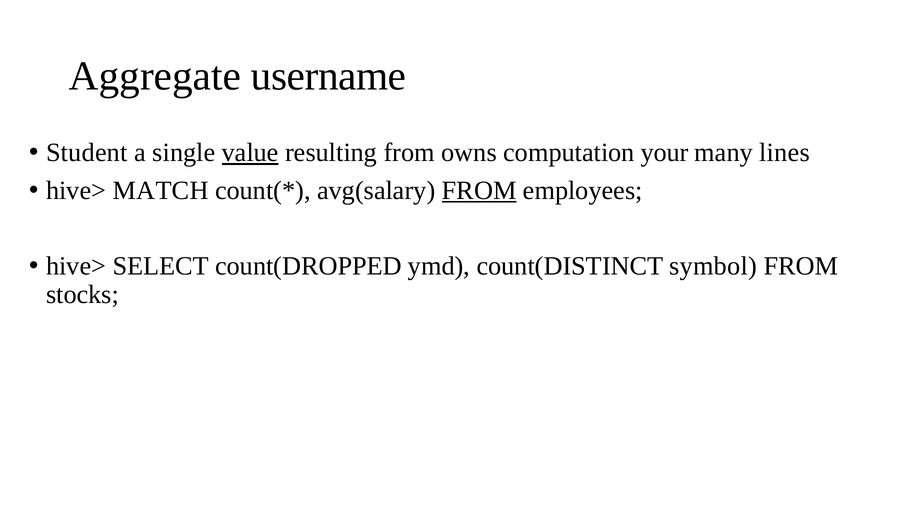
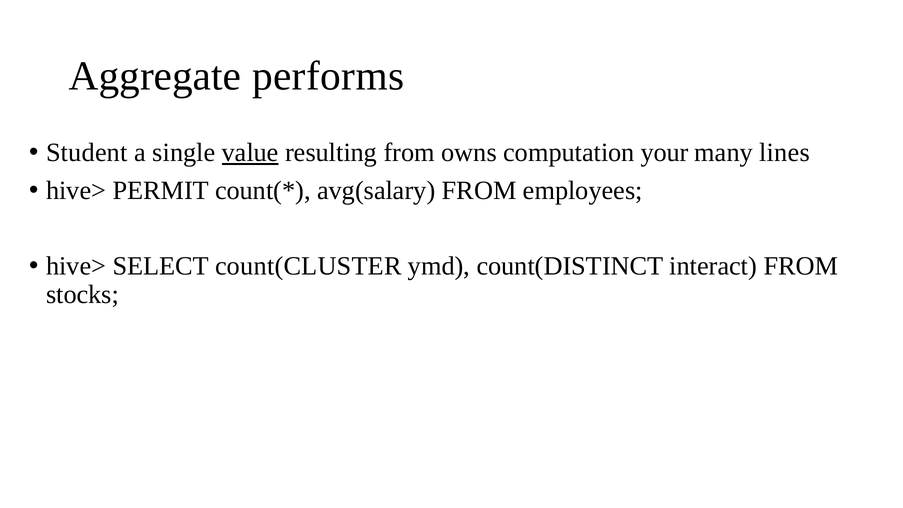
username: username -> performs
MATCH: MATCH -> PERMIT
FROM at (479, 190) underline: present -> none
count(DROPPED: count(DROPPED -> count(CLUSTER
symbol: symbol -> interact
